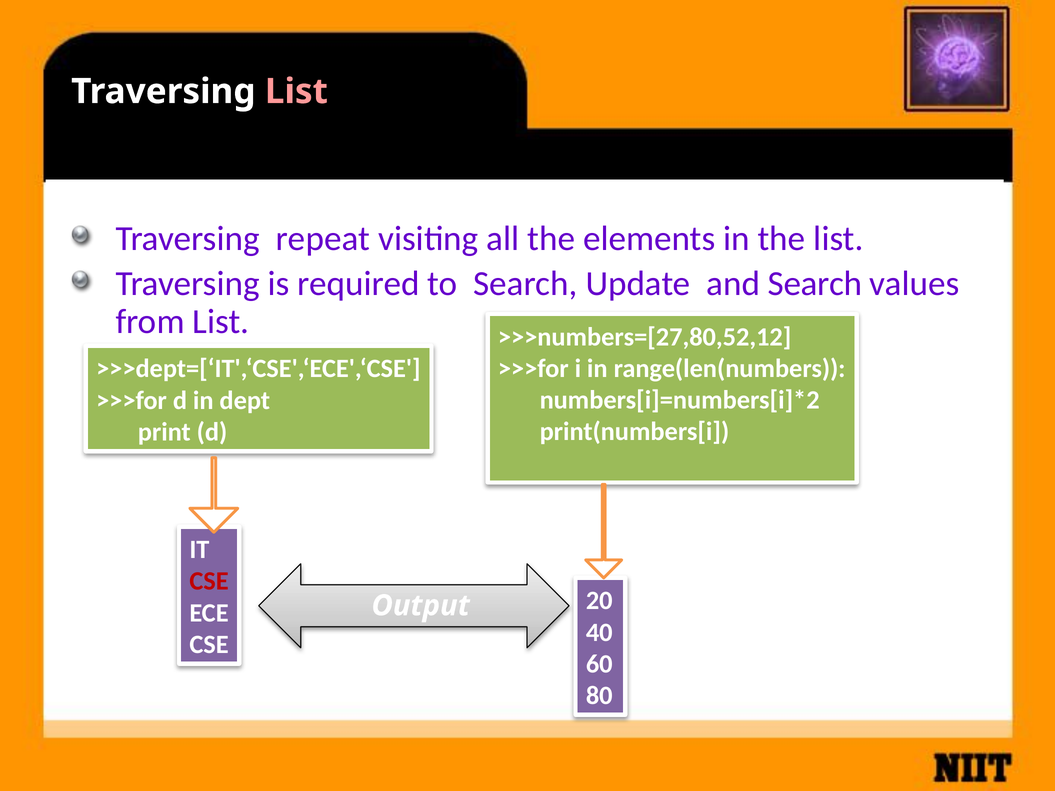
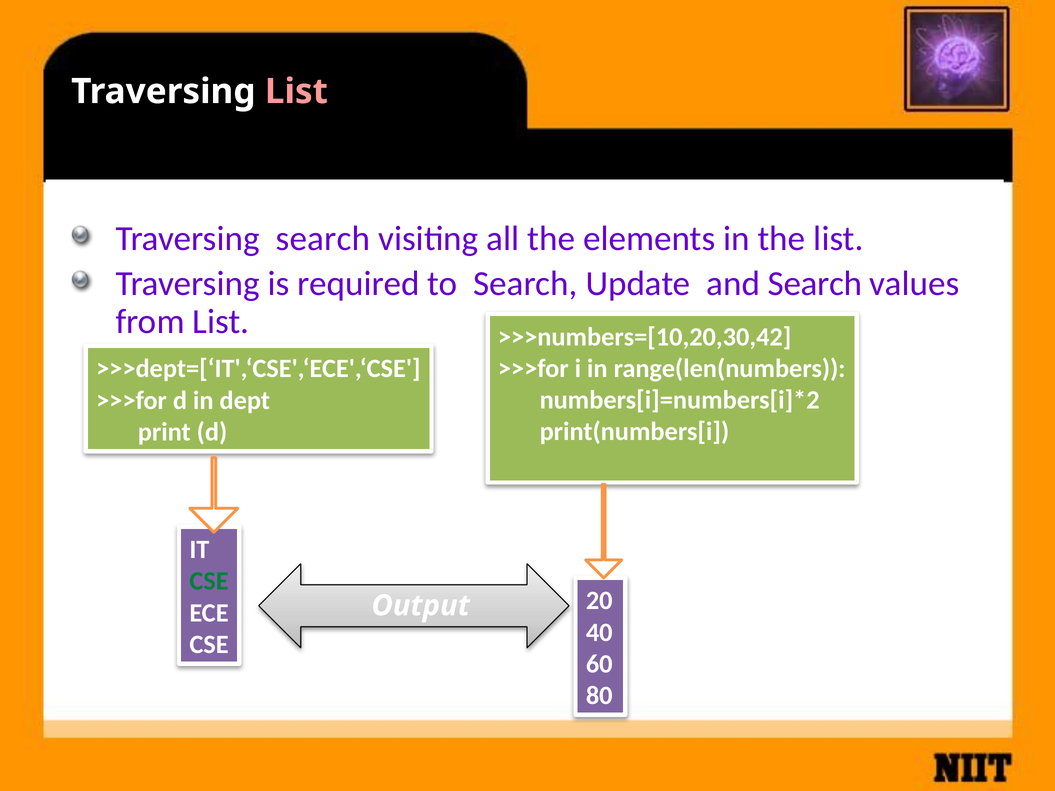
Traversing repeat: repeat -> search
>>>numbers=[27,80,52,12: >>>numbers=[27,80,52,12 -> >>>numbers=[10,20,30,42
CSE at (209, 581) colour: red -> green
